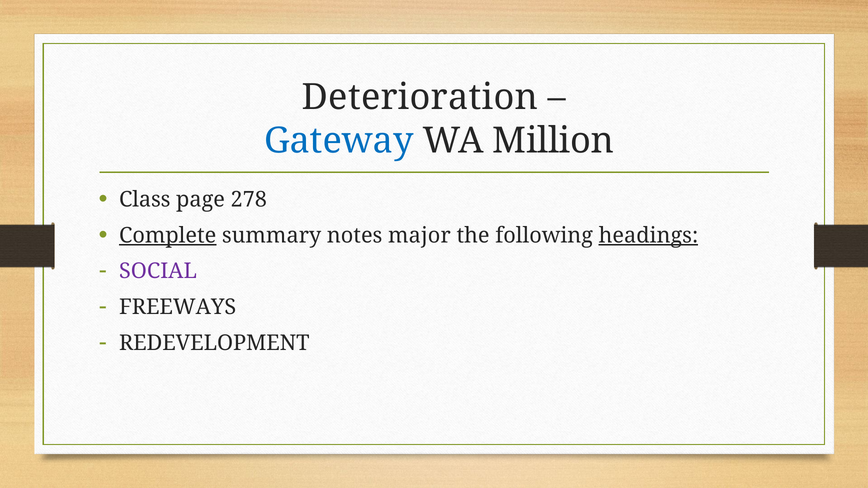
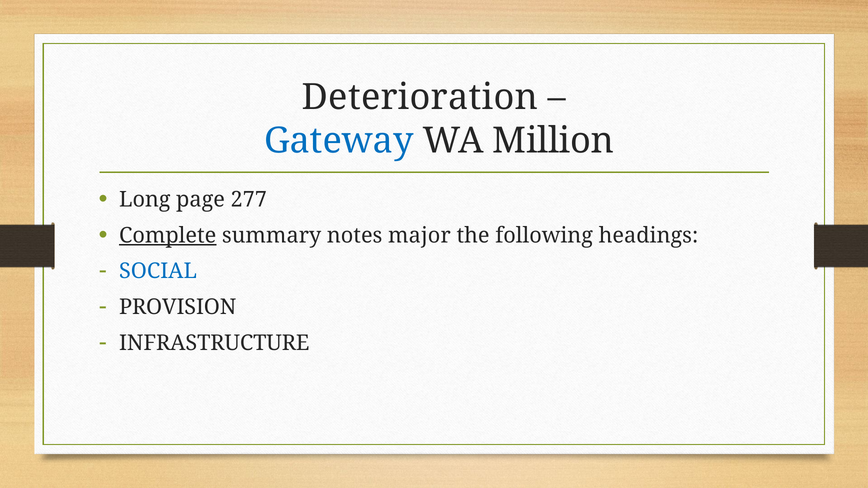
Class: Class -> Long
278: 278 -> 277
headings underline: present -> none
SOCIAL colour: purple -> blue
FREEWAYS: FREEWAYS -> PROVISION
REDEVELOPMENT: REDEVELOPMENT -> INFRASTRUCTURE
